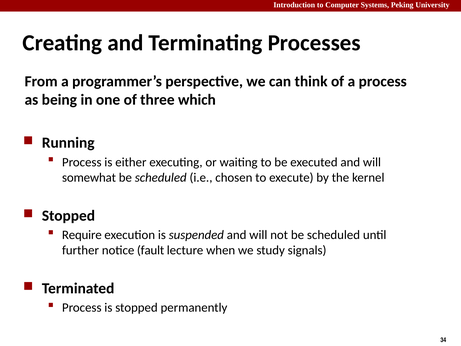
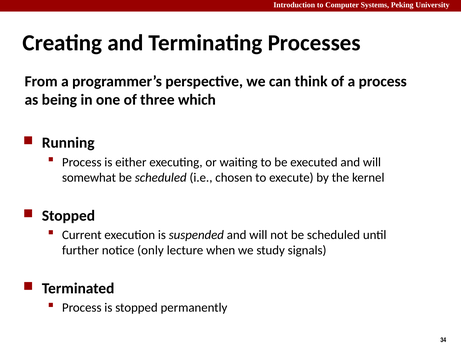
Require: Require -> Current
fault: fault -> only
